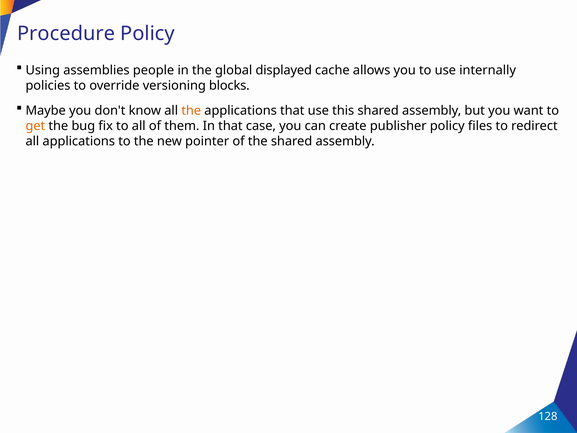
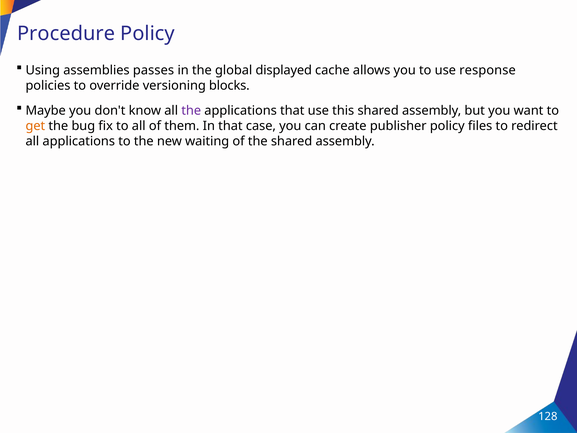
people: people -> passes
internally: internally -> response
the at (191, 110) colour: orange -> purple
pointer: pointer -> waiting
